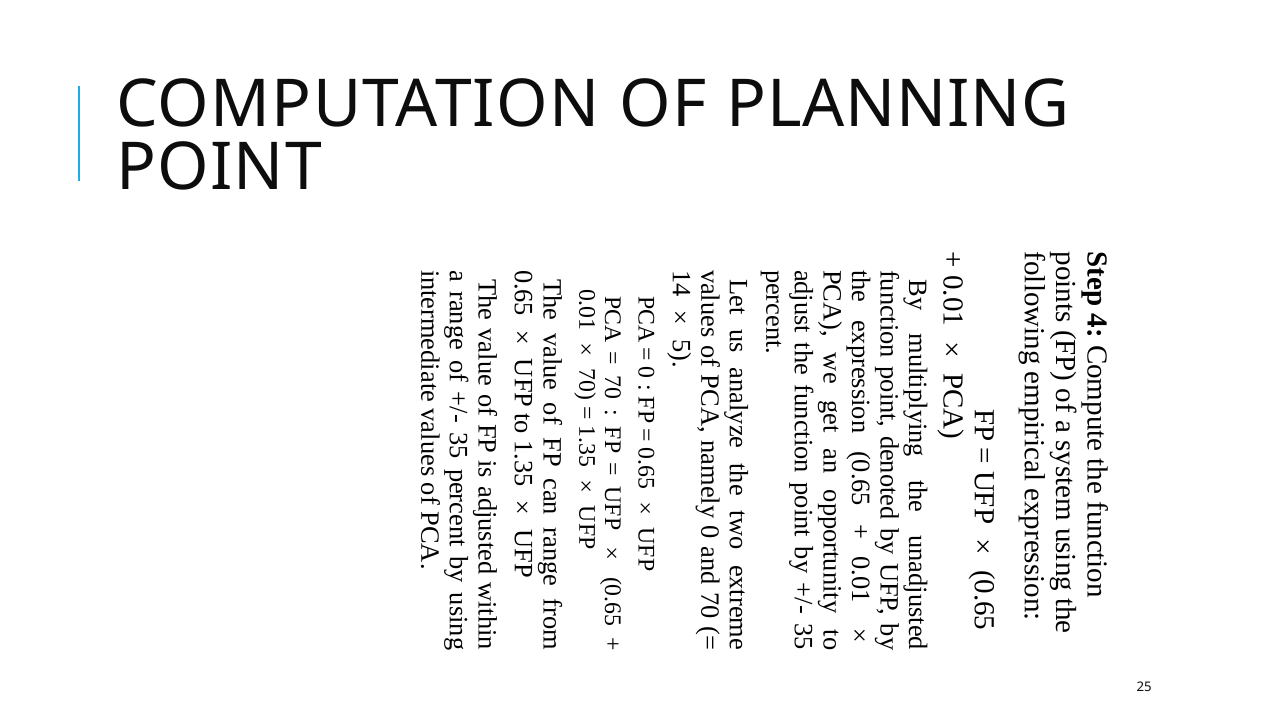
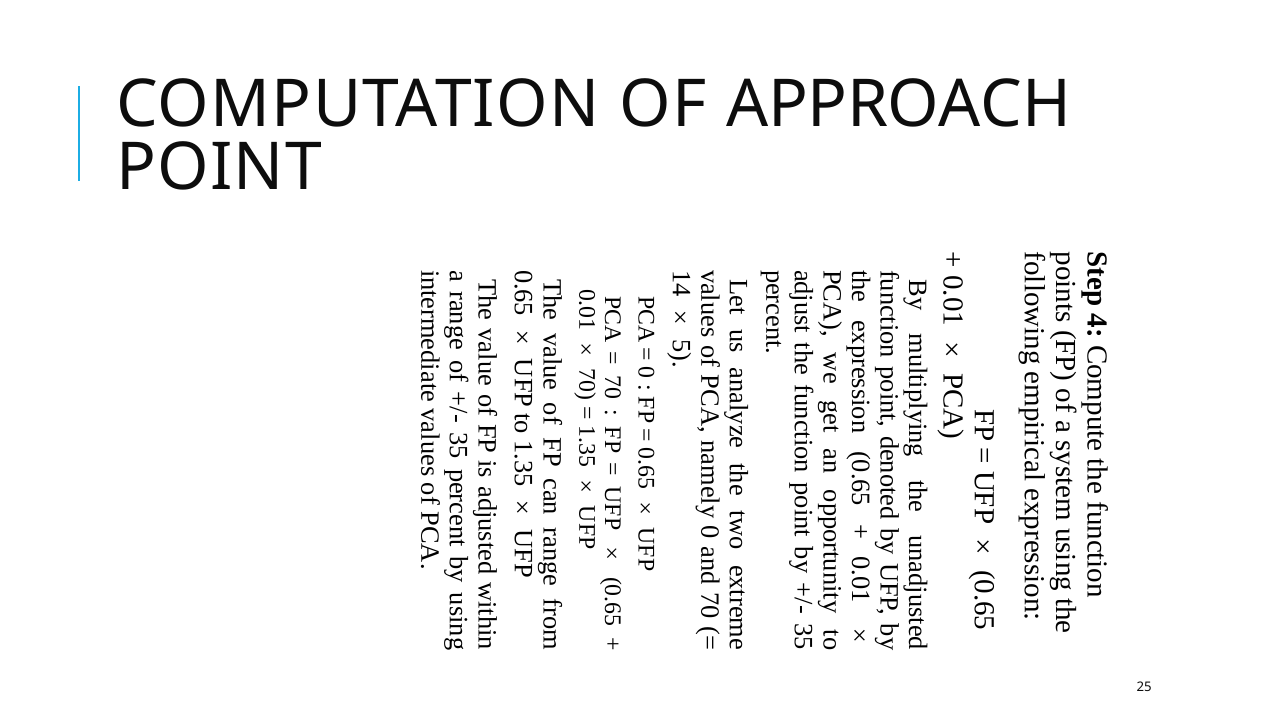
PLANNING: PLANNING -> APPROACH
